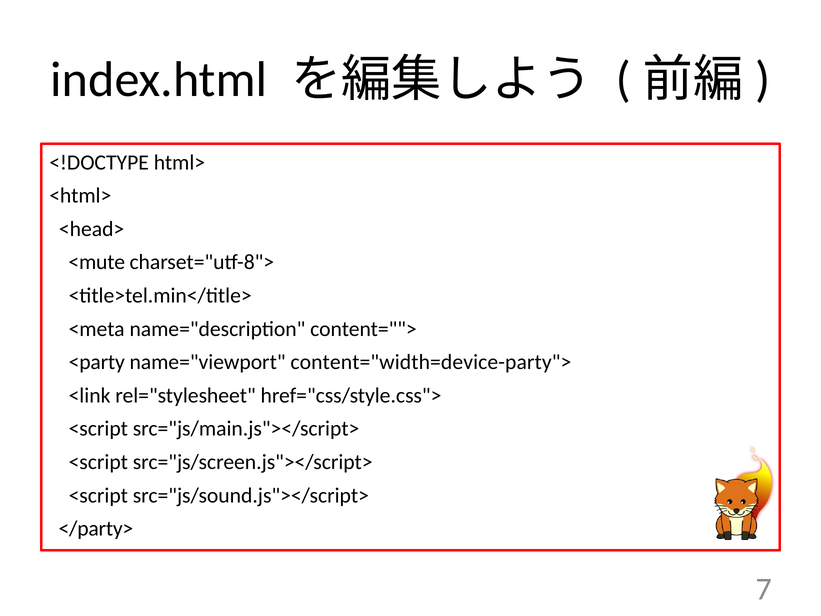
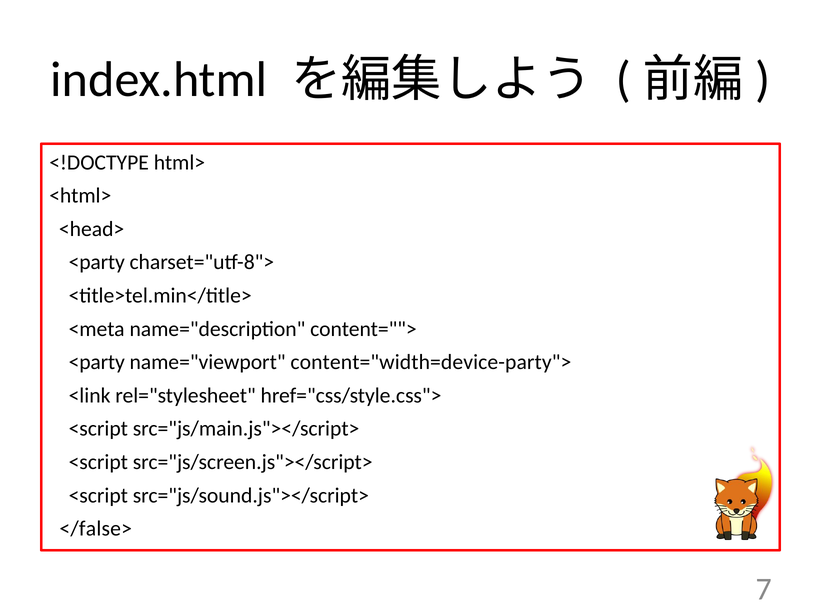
<mute at (97, 262): <mute -> <party
</party>: </party> -> </false>
